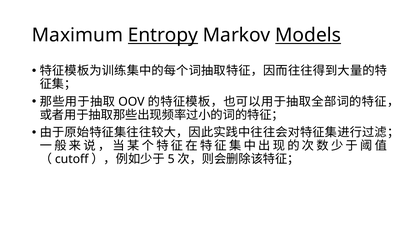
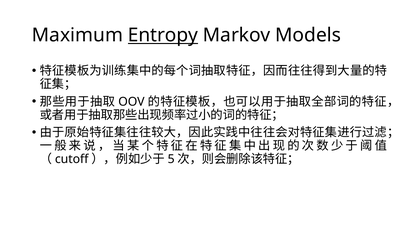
Models underline: present -> none
